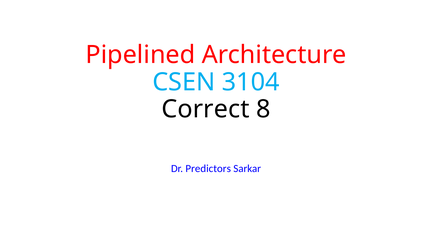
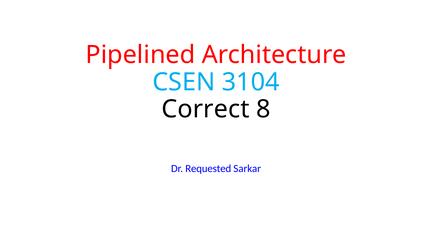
Predictors: Predictors -> Requested
